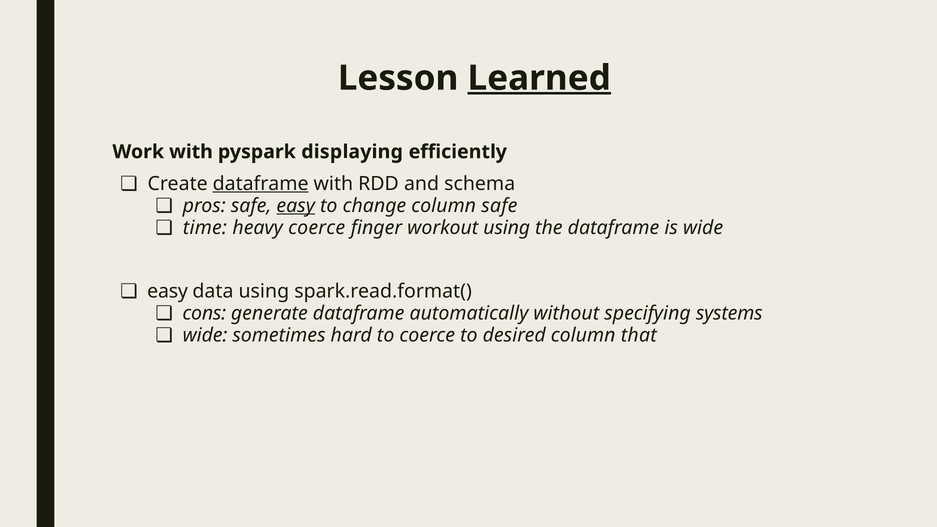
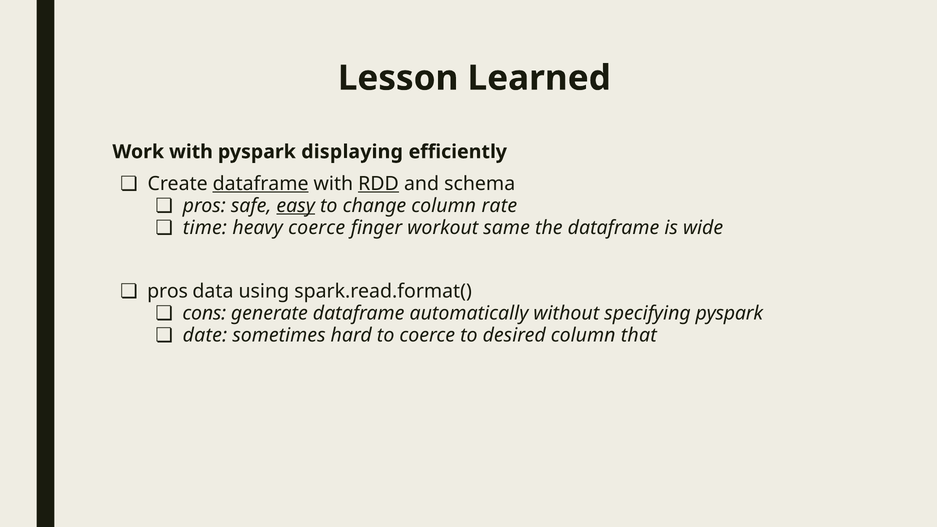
Learned underline: present -> none
RDD underline: none -> present
column safe: safe -> rate
workout using: using -> same
easy at (168, 291): easy -> pros
specifying systems: systems -> pyspark
wide at (205, 335): wide -> date
